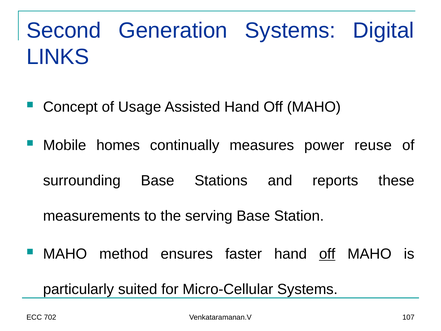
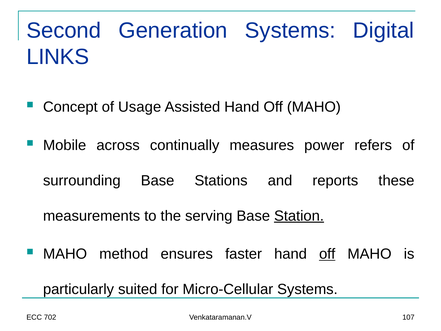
homes: homes -> across
reuse: reuse -> refers
Station underline: none -> present
